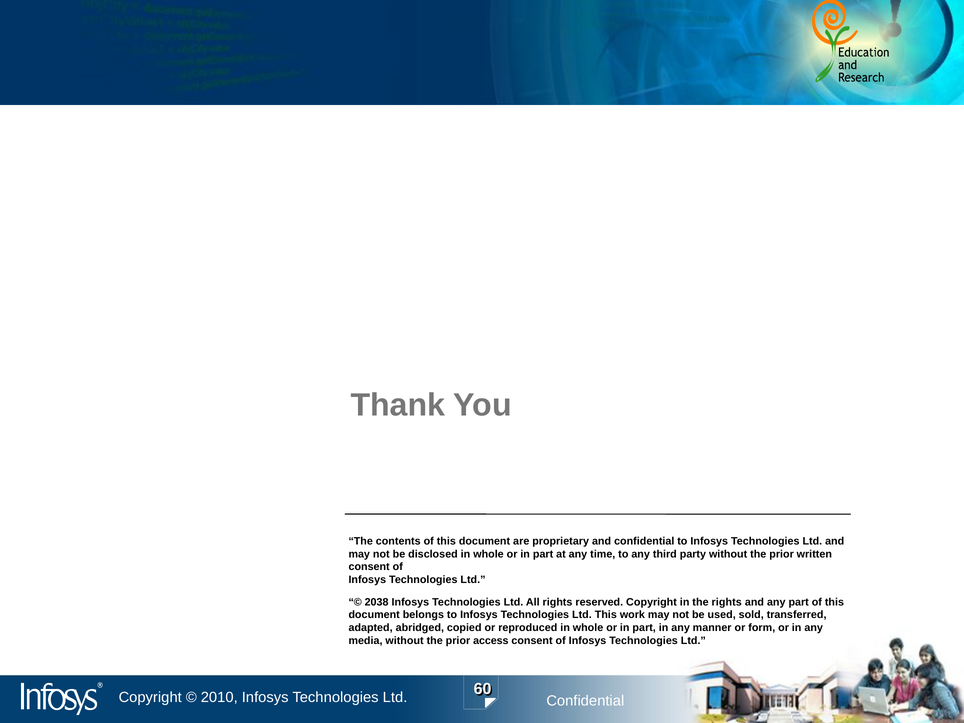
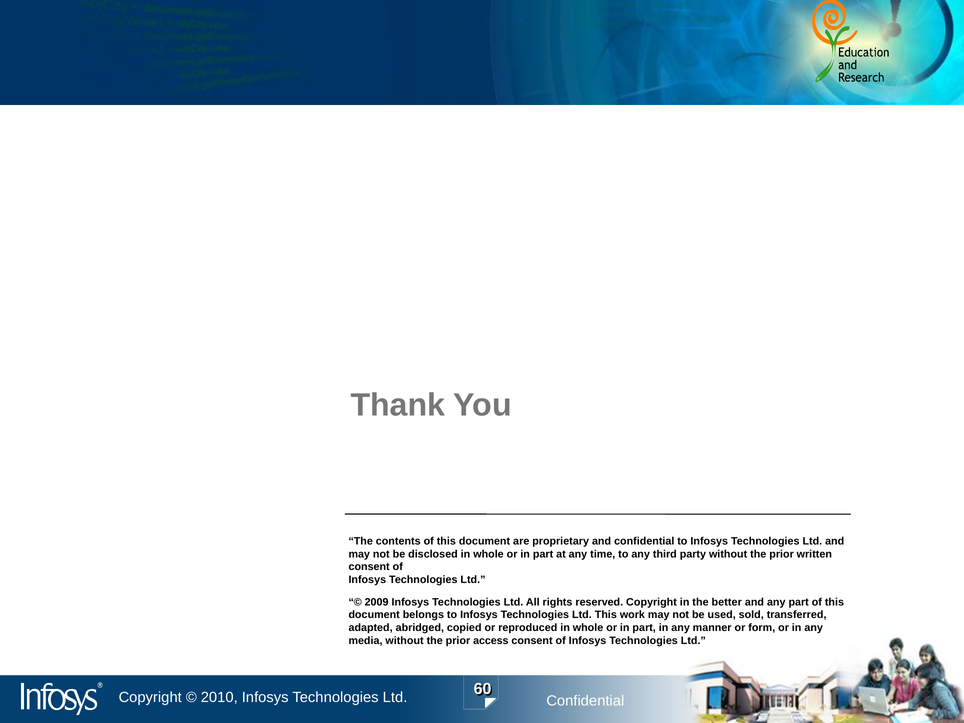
2038: 2038 -> 2009
the rights: rights -> better
